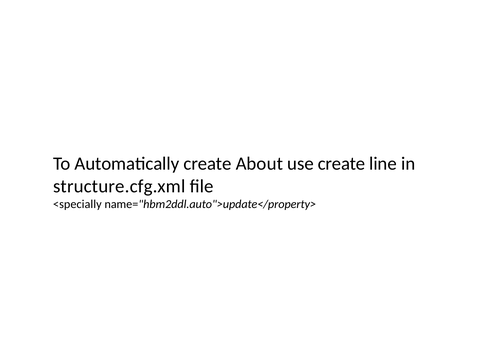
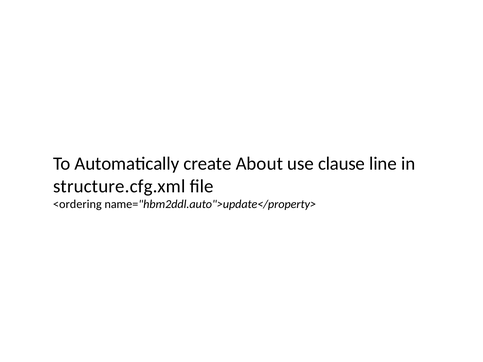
use create: create -> clause
<specially: <specially -> <ordering
